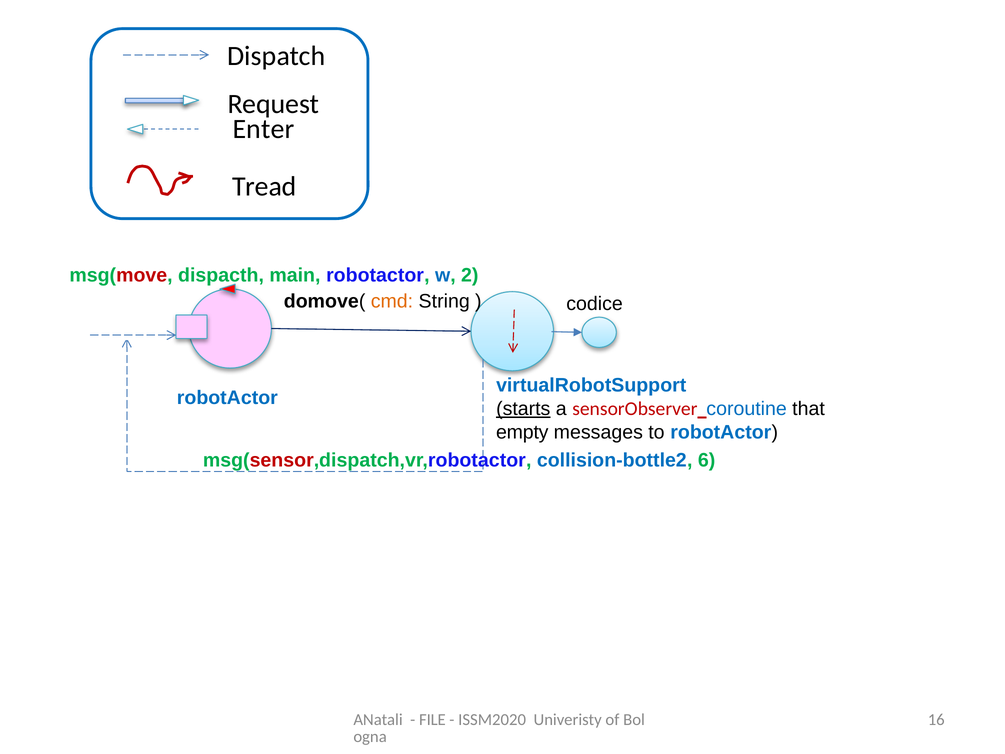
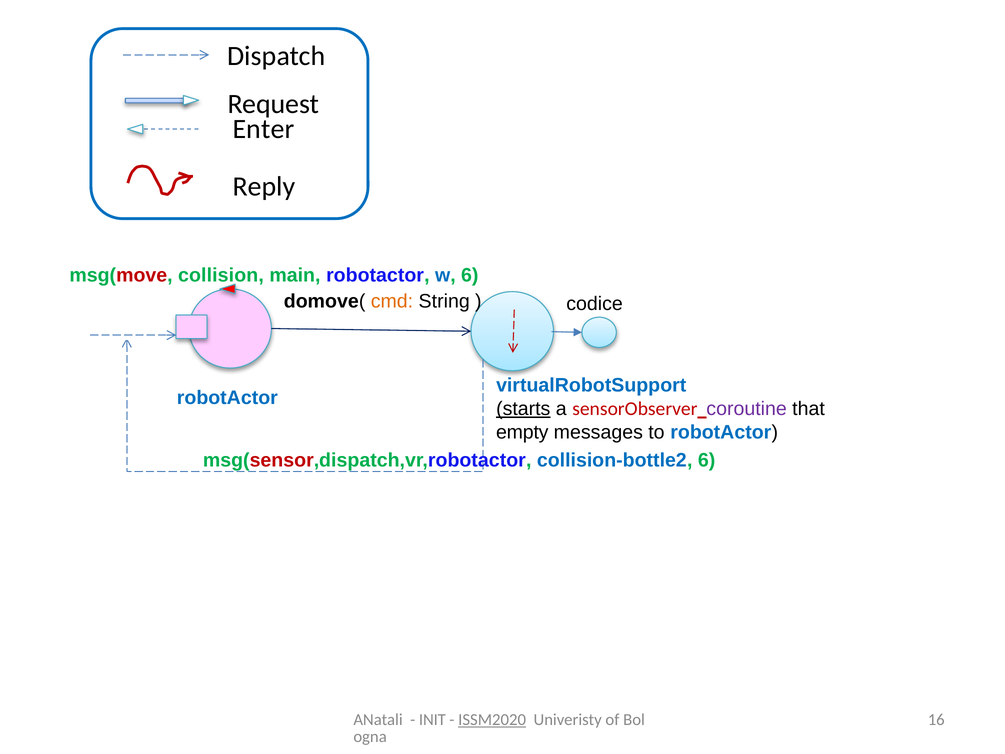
Tread: Tread -> Reply
dispacth: dispacth -> collision
w 2: 2 -> 6
coroutine colour: blue -> purple
FILE: FILE -> INIT
ISSM2020 underline: none -> present
